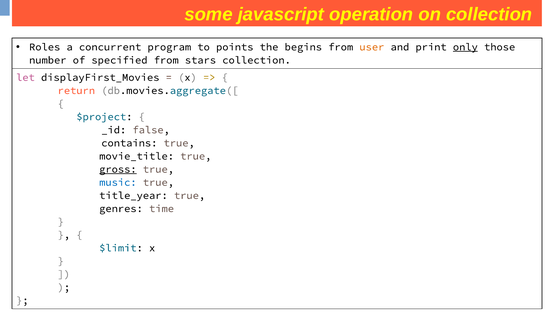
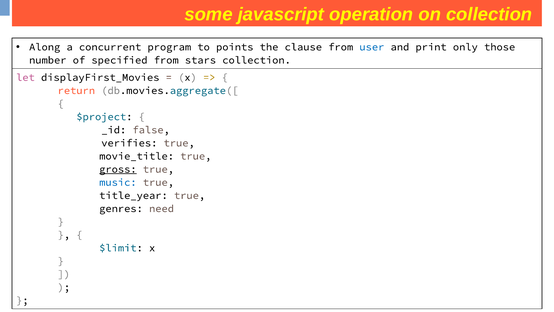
Roles: Roles -> Along
begins: begins -> clause
user colour: orange -> blue
only underline: present -> none
contains: contains -> verifies
time: time -> need
